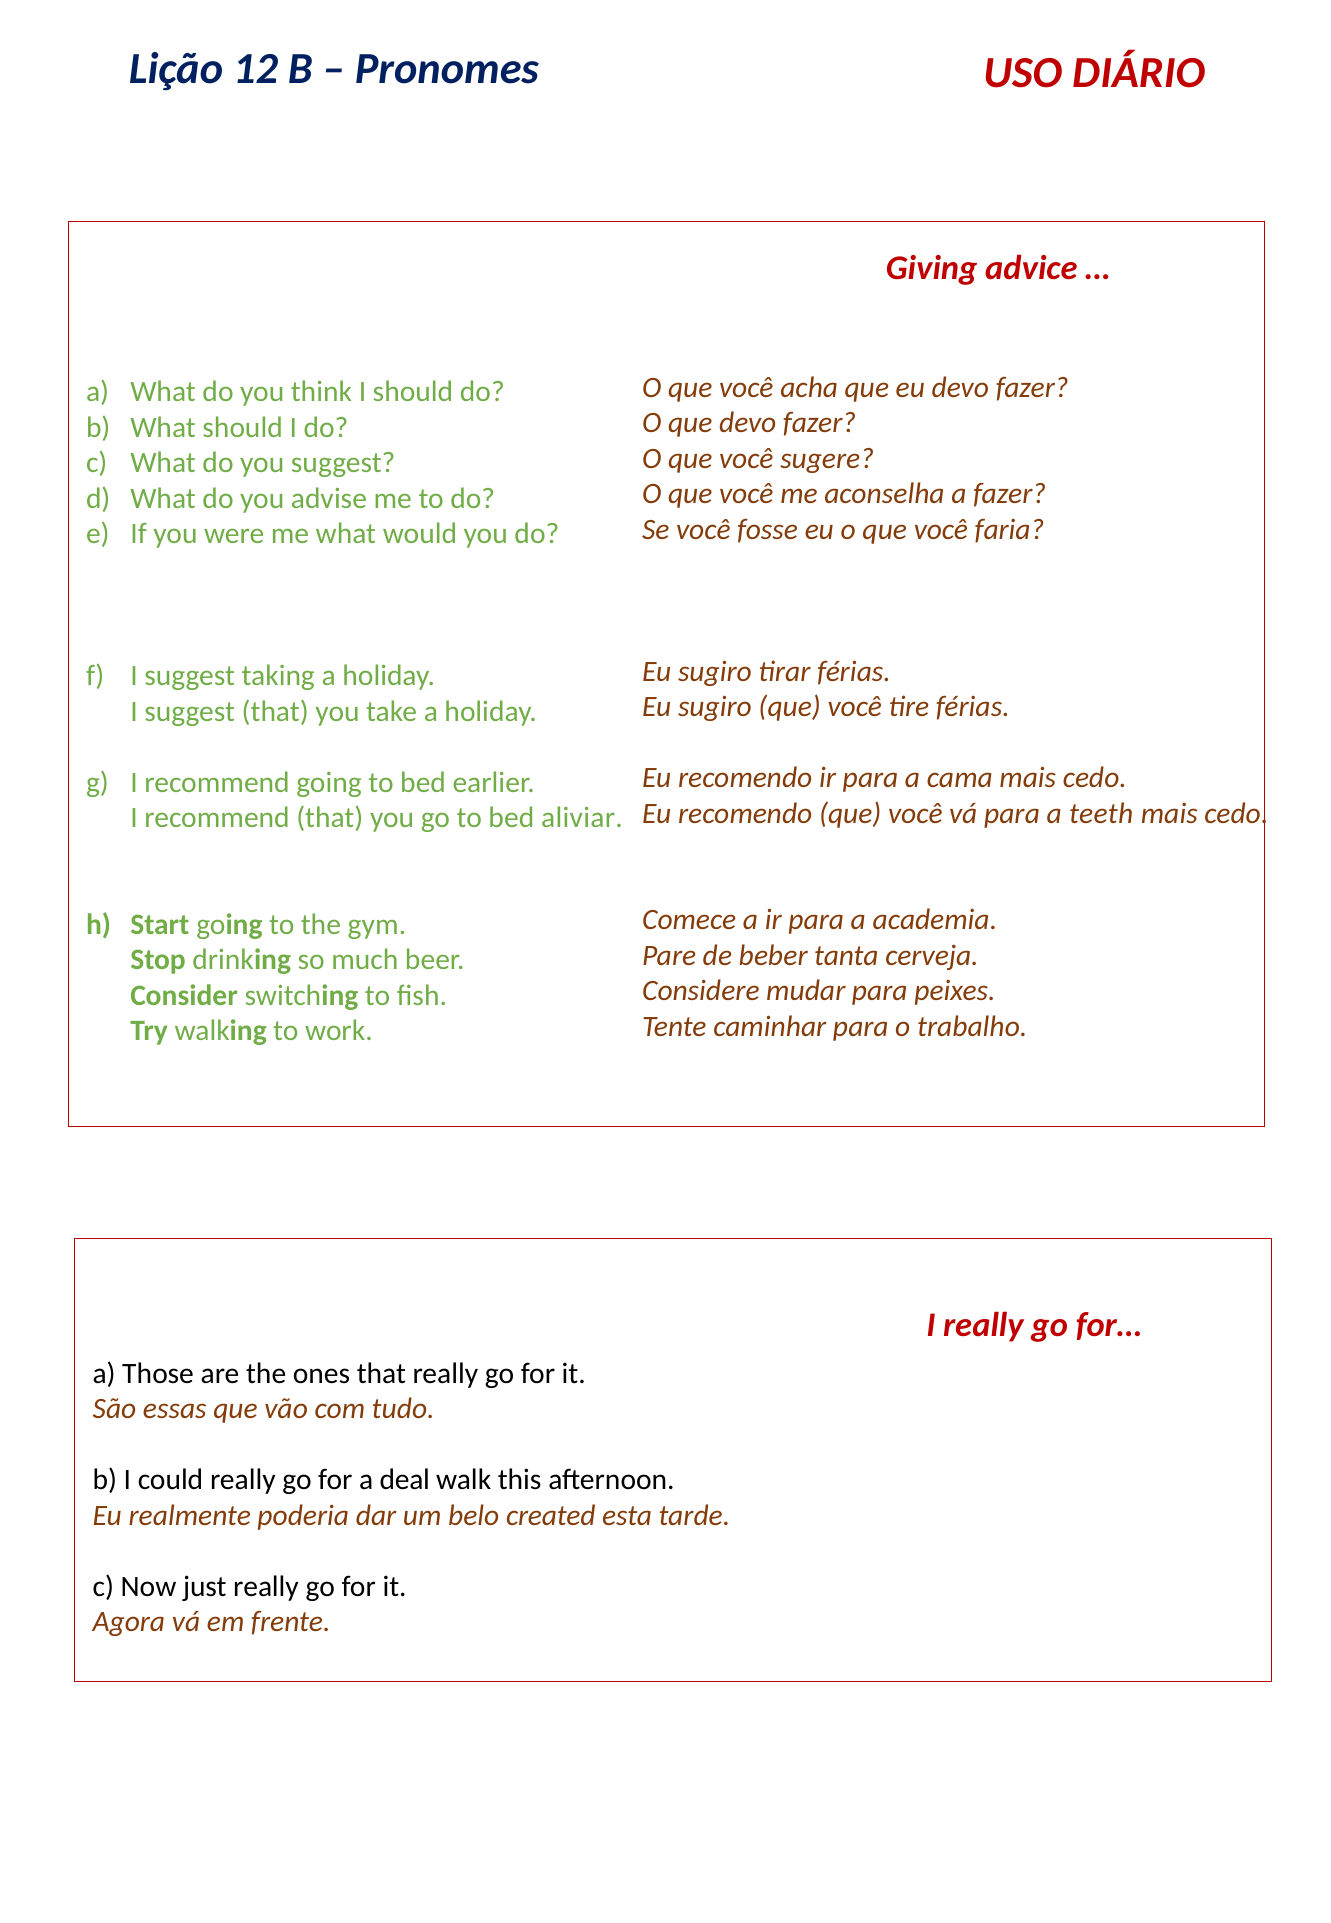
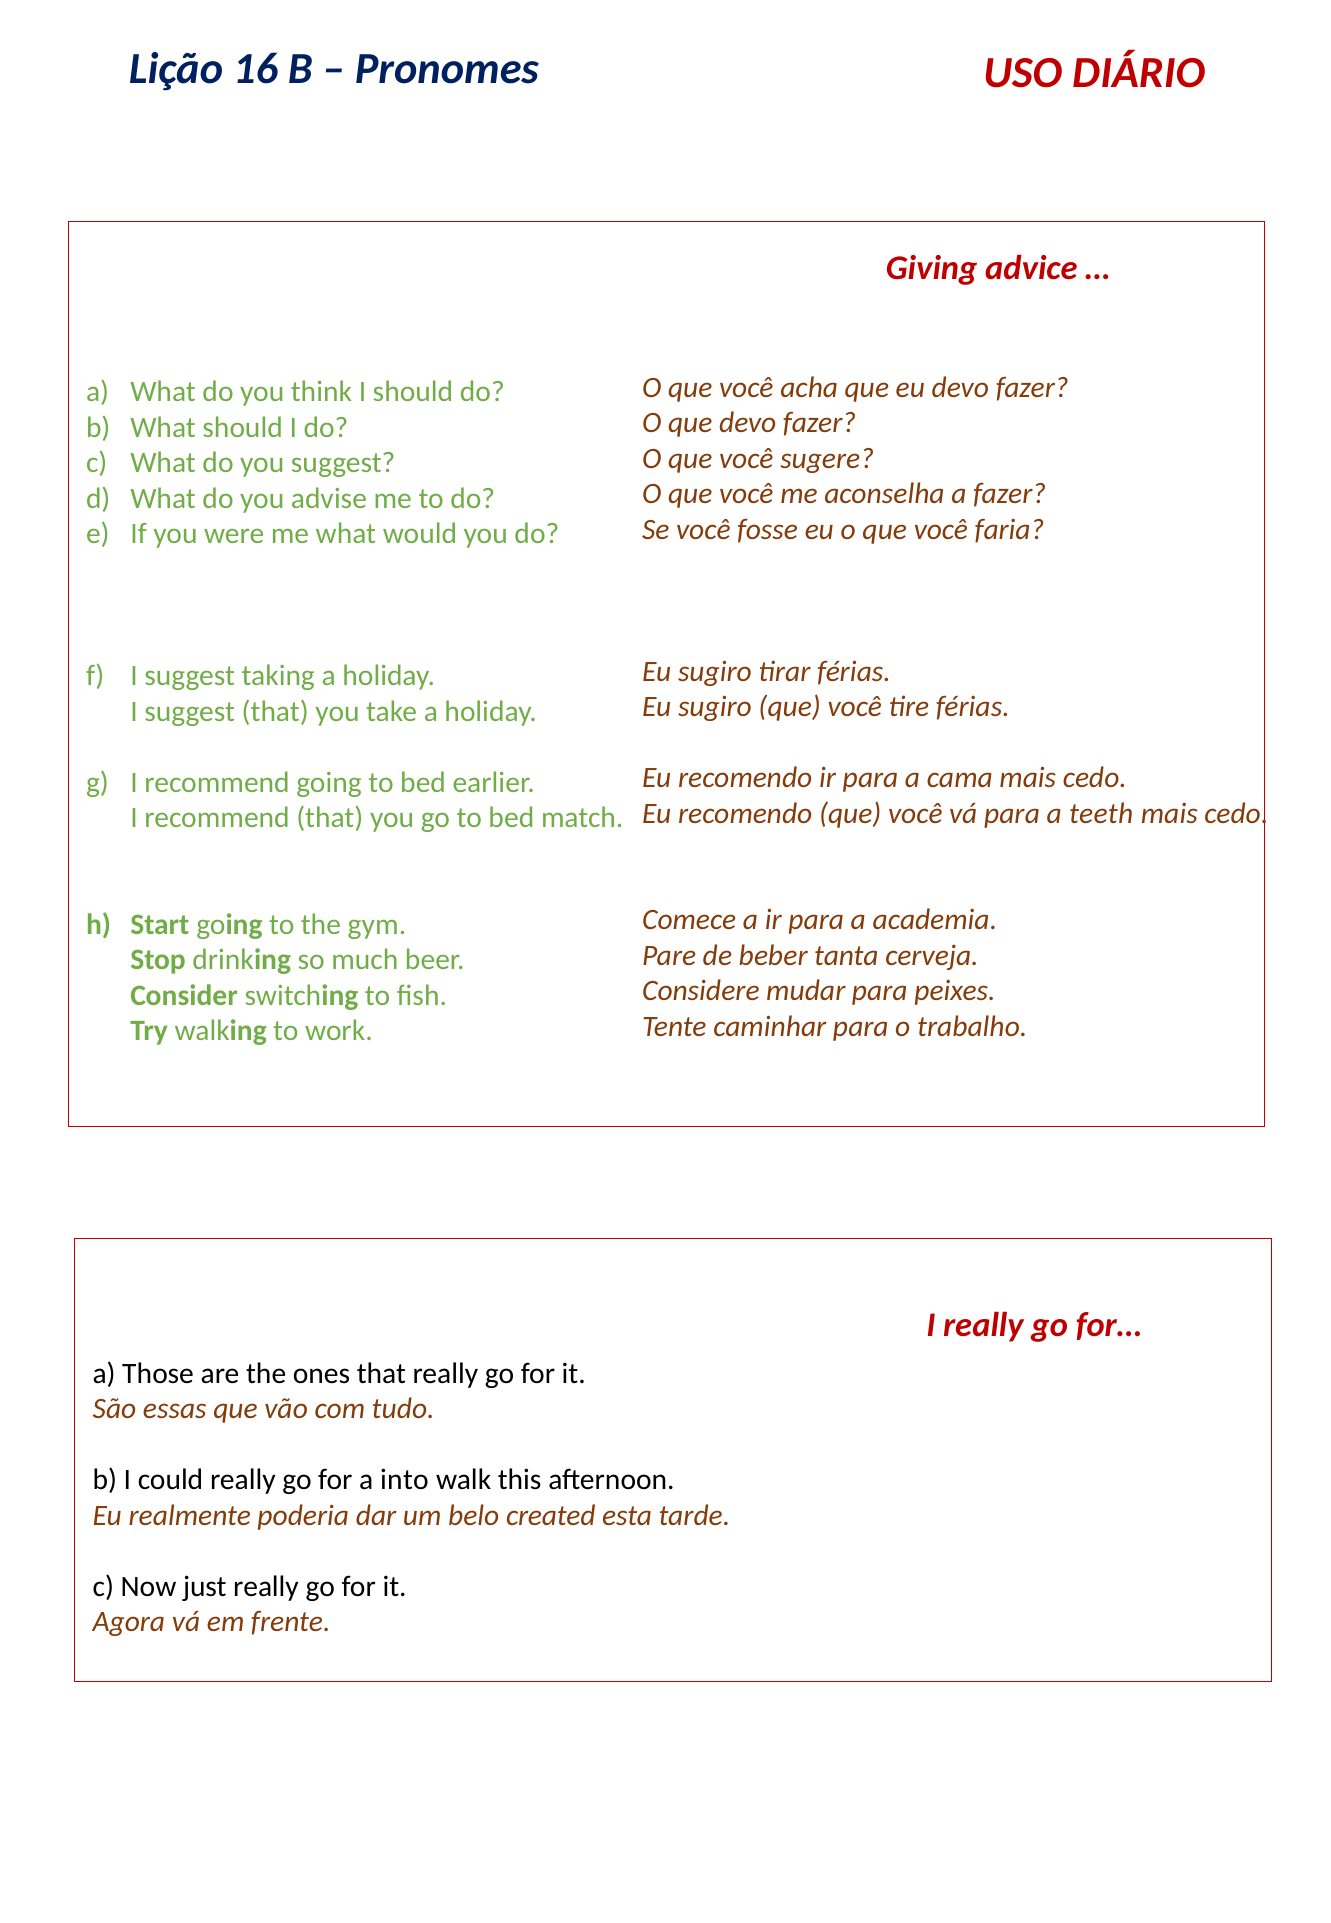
12: 12 -> 16
aliviar: aliviar -> match
deal: deal -> into
